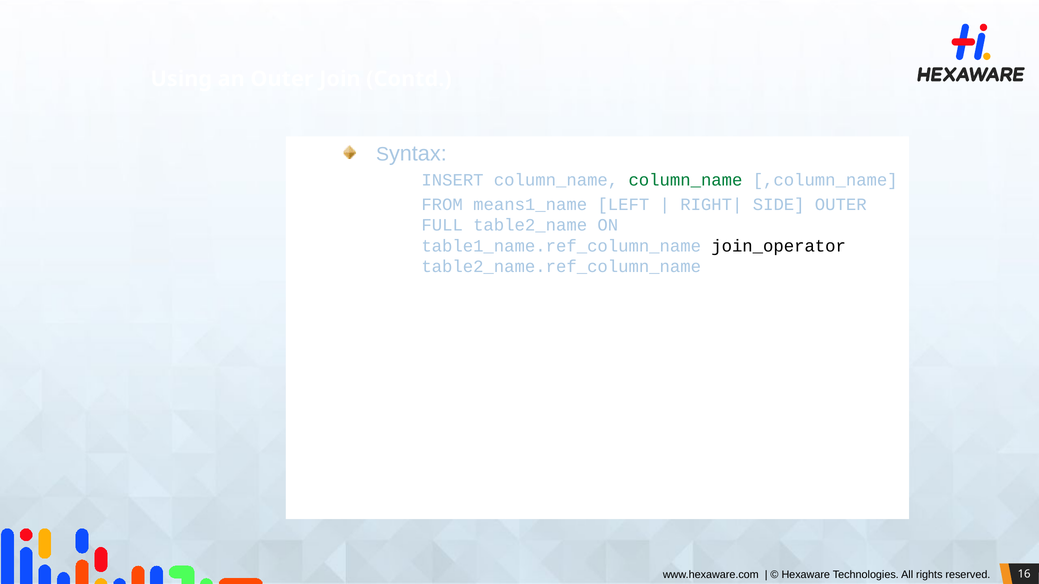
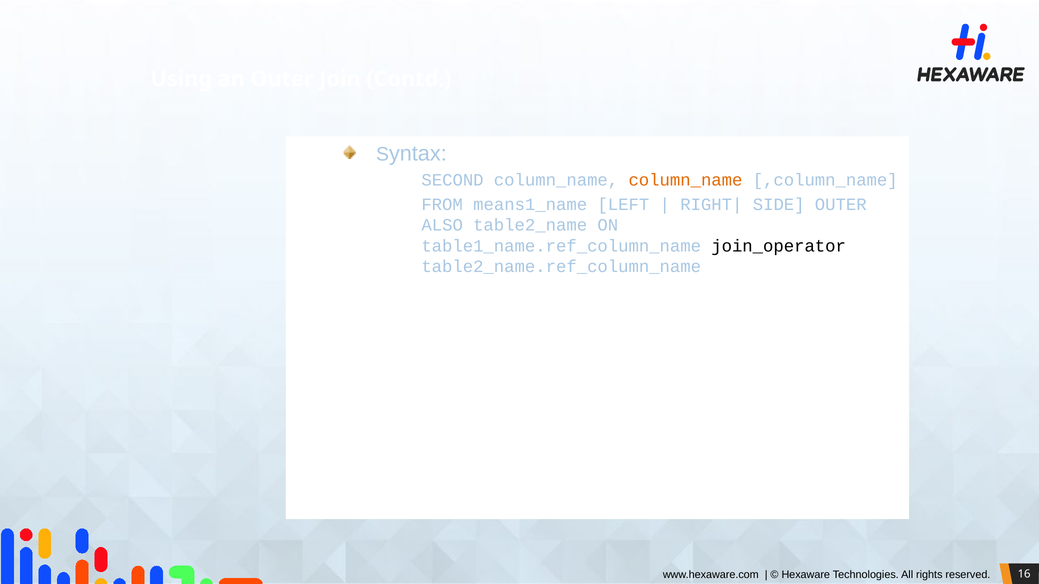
INSERT: INSERT -> SECOND
column_name at (685, 180) colour: green -> orange
FULL: FULL -> ALSO
